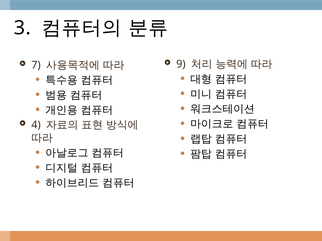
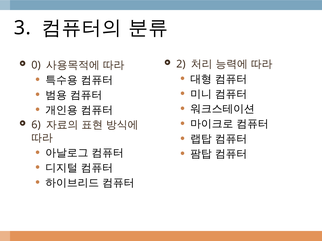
9: 9 -> 2
7: 7 -> 0
4: 4 -> 6
